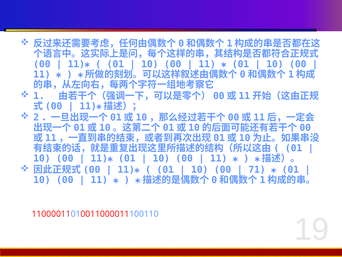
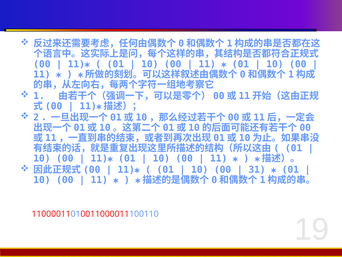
71: 71 -> 31
